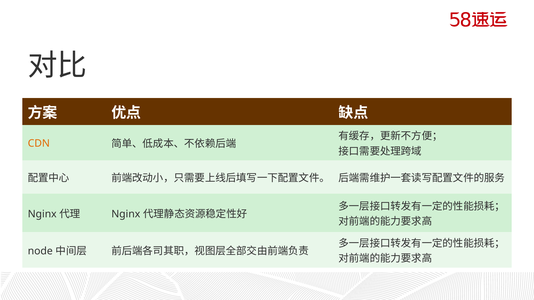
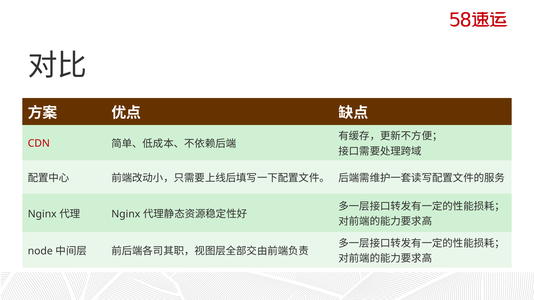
CDN colour: orange -> red
